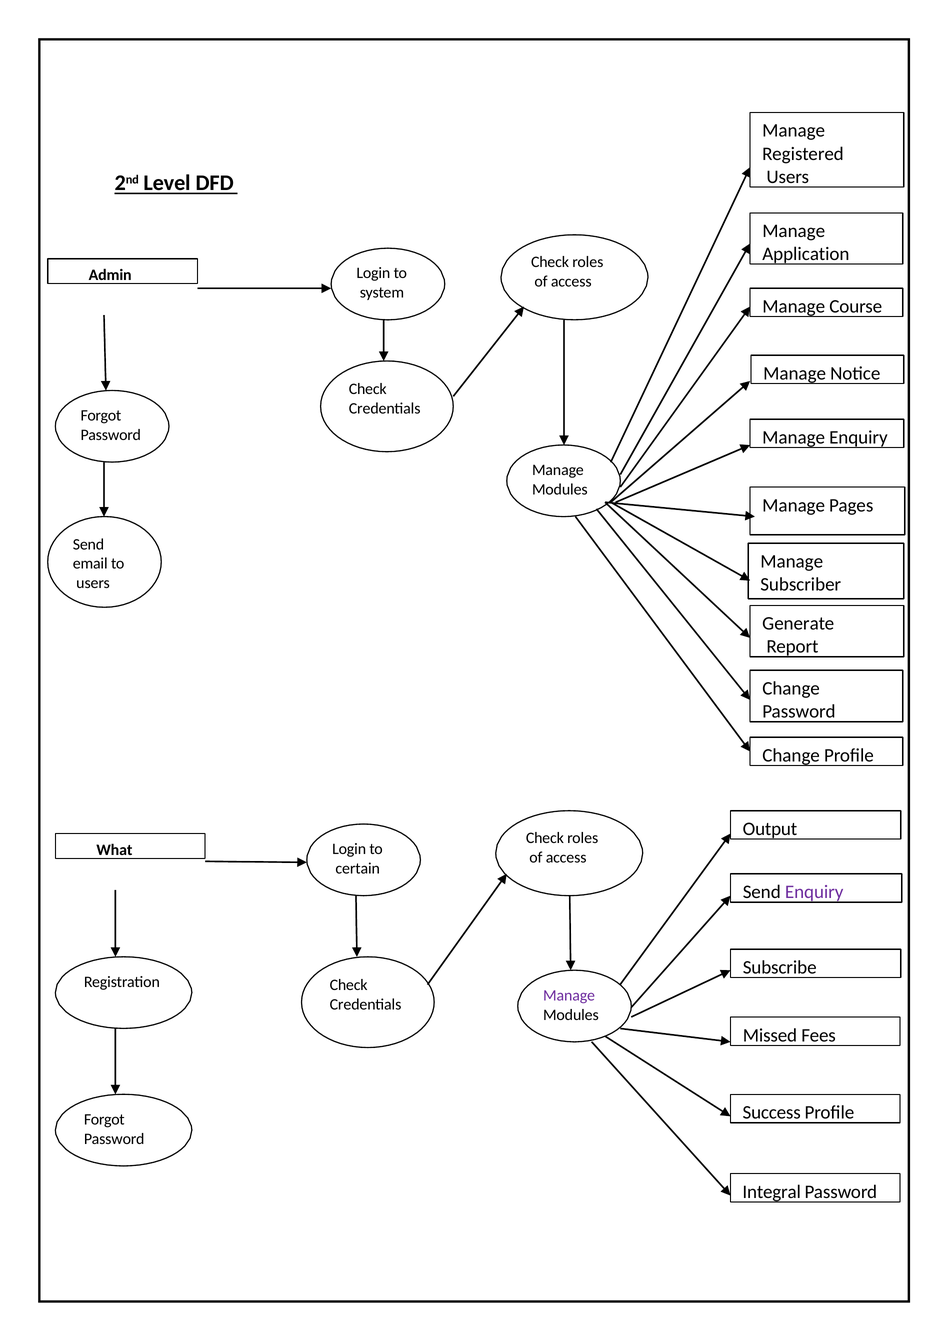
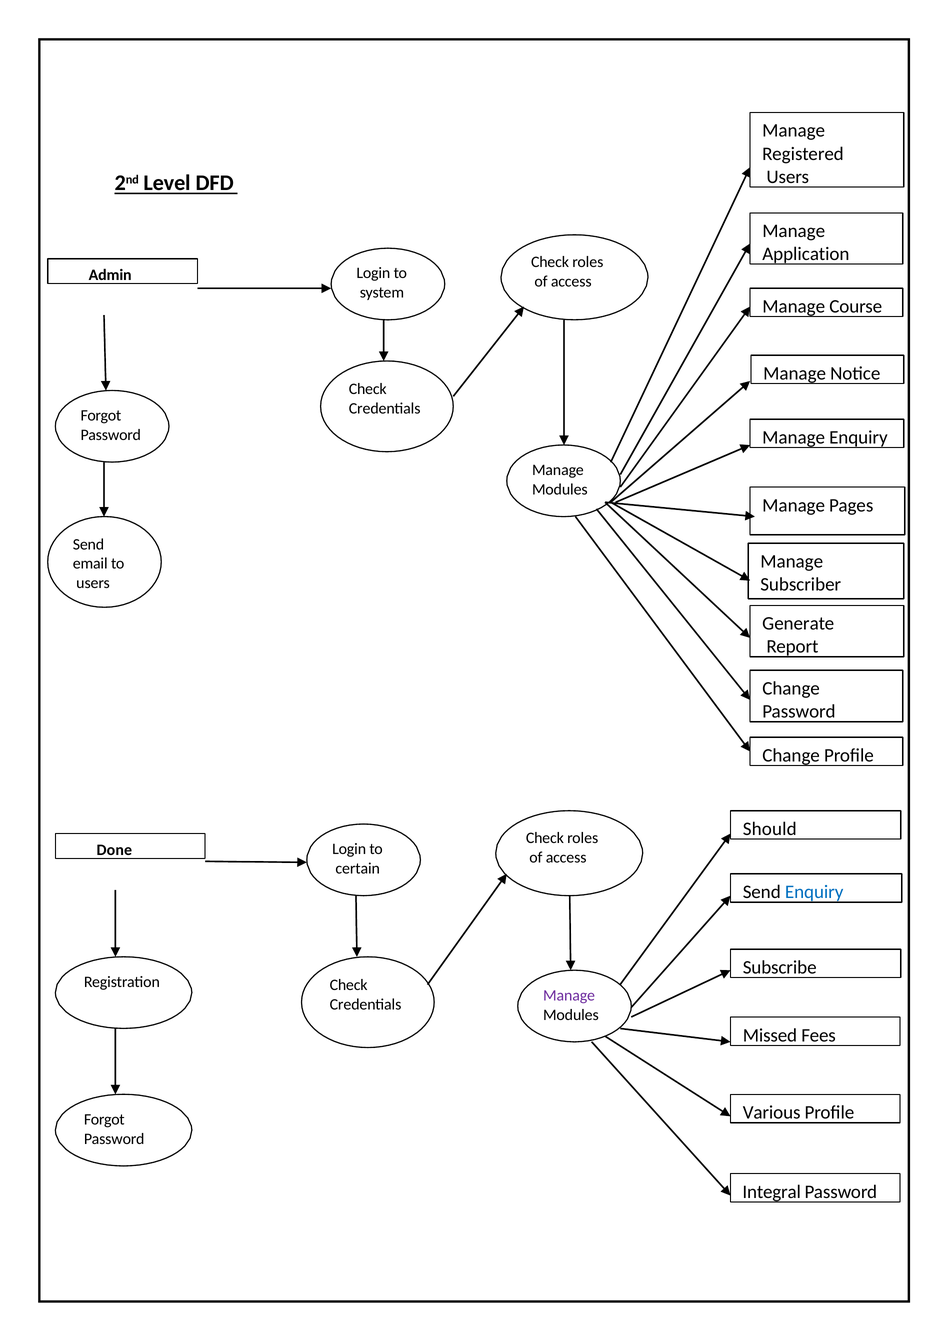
Output: Output -> Should
What: What -> Done
Enquiry at (814, 891) colour: purple -> blue
Success: Success -> Various
